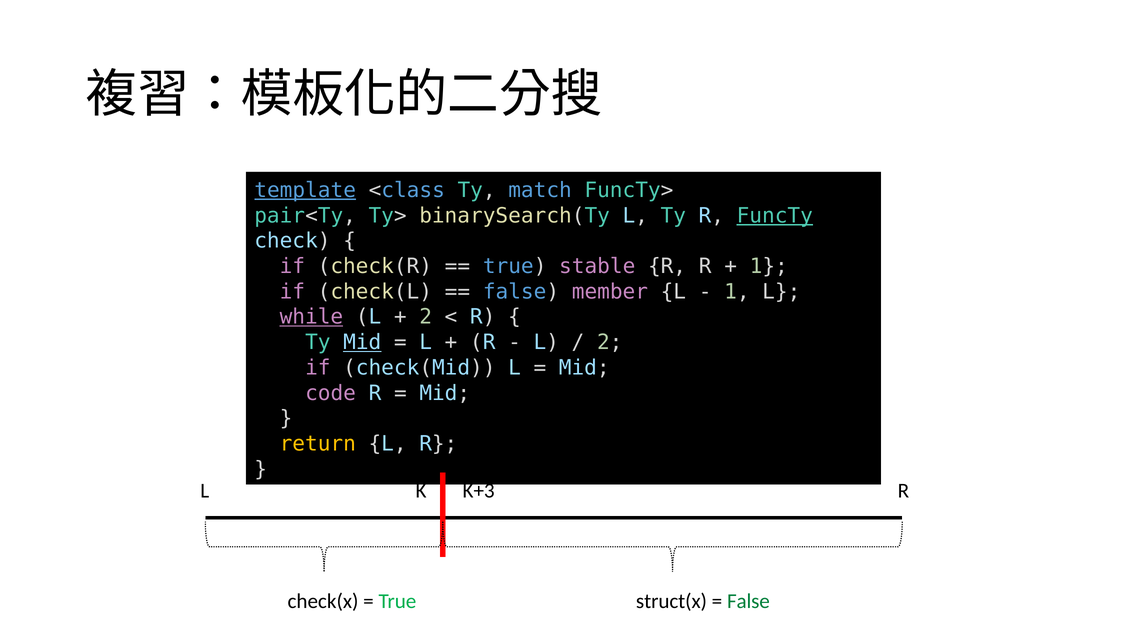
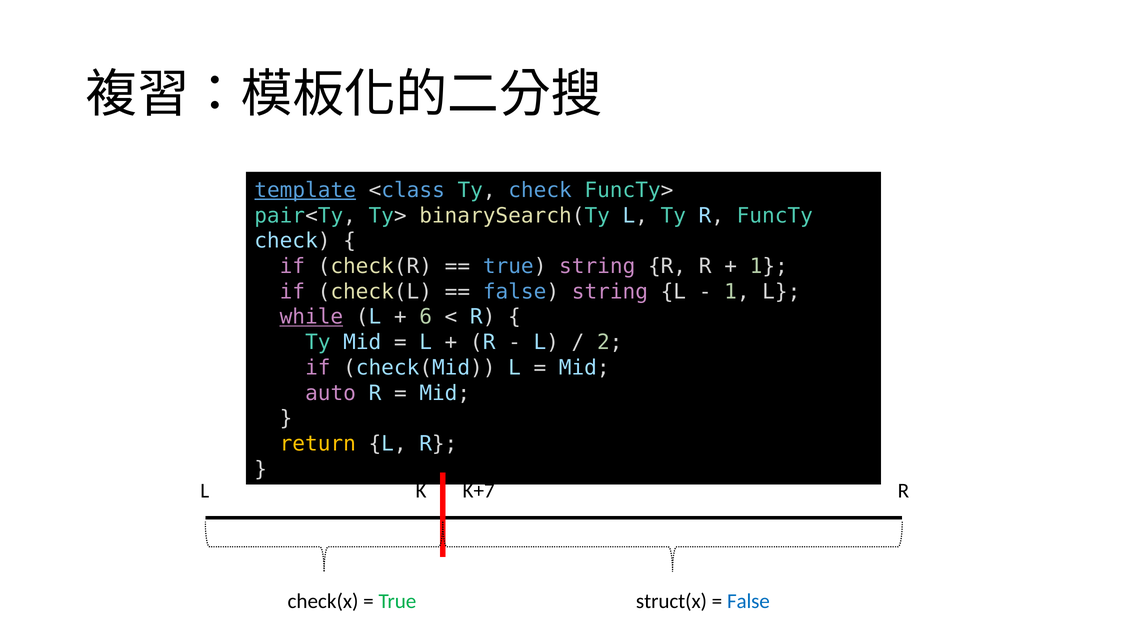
Ty match: match -> check
FuncTy underline: present -> none
true stable: stable -> string
false member: member -> string
2 at (426, 317): 2 -> 6
Mid at (362, 342) underline: present -> none
code: code -> auto
K+3: K+3 -> K+7
False at (748, 601) colour: green -> blue
